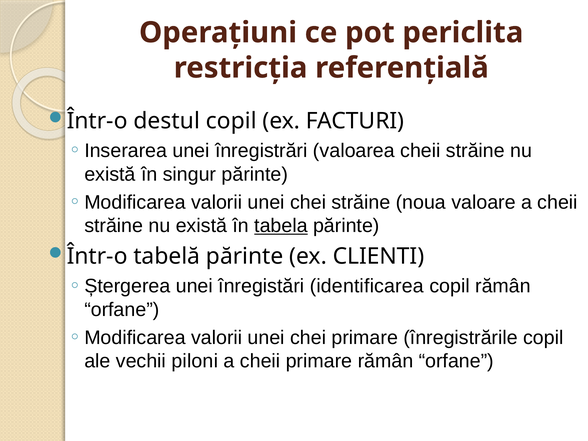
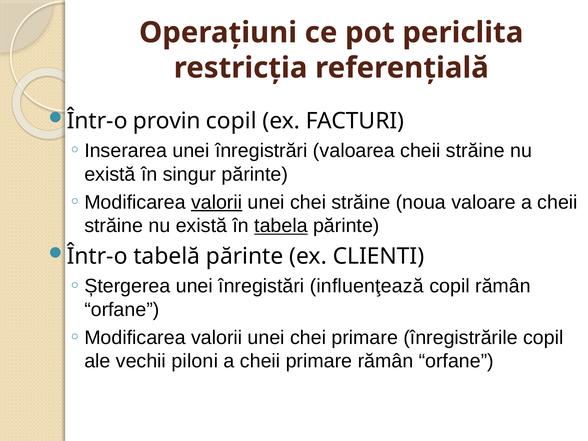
destul: destul -> provin
valorii at (217, 202) underline: none -> present
identificarea: identificarea -> influenţează
